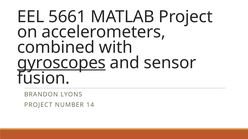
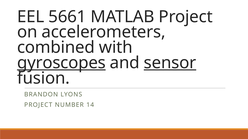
sensor underline: none -> present
